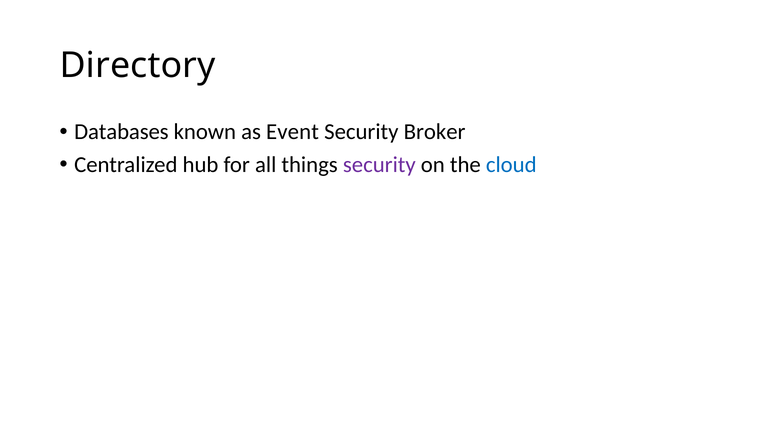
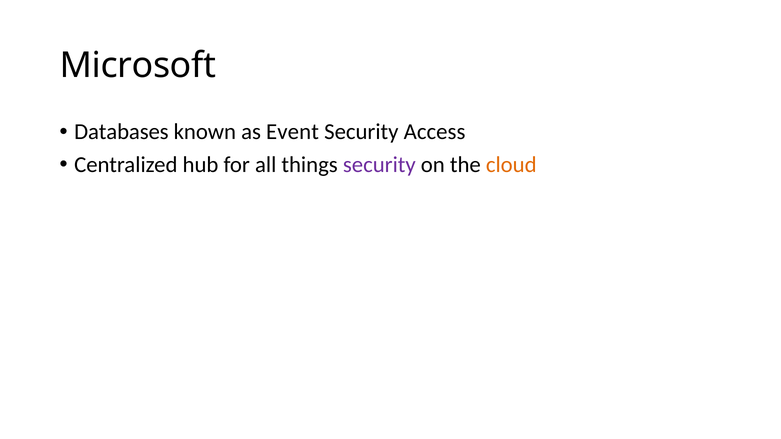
Directory: Directory -> Microsoft
Broker: Broker -> Access
cloud colour: blue -> orange
